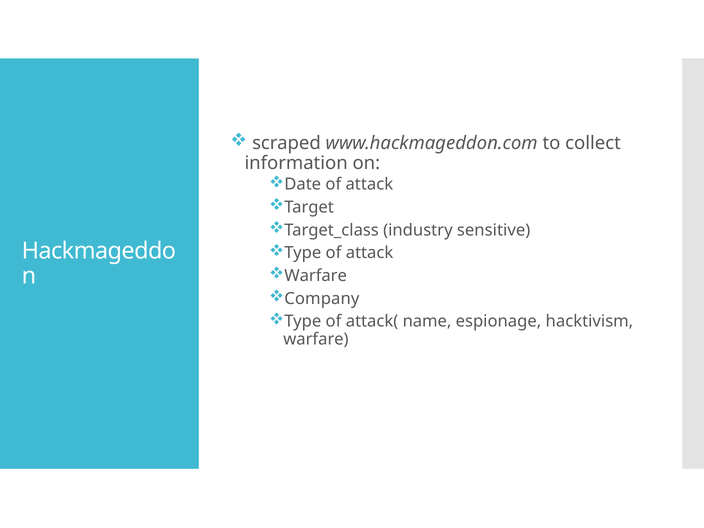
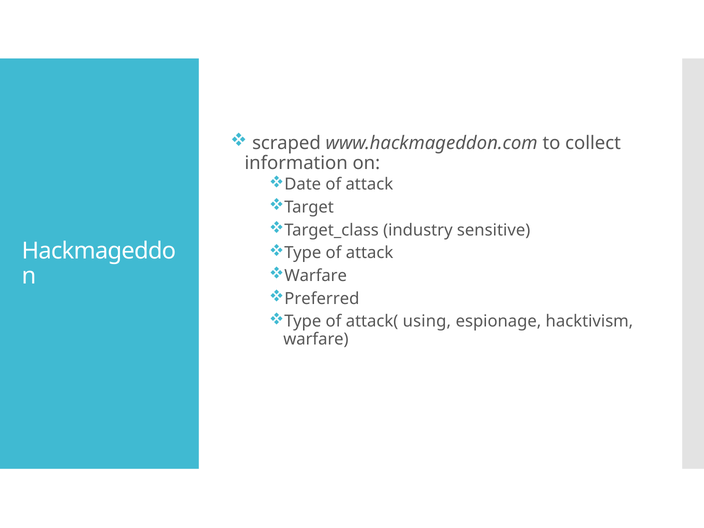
Company: Company -> Preferred
name: name -> using
